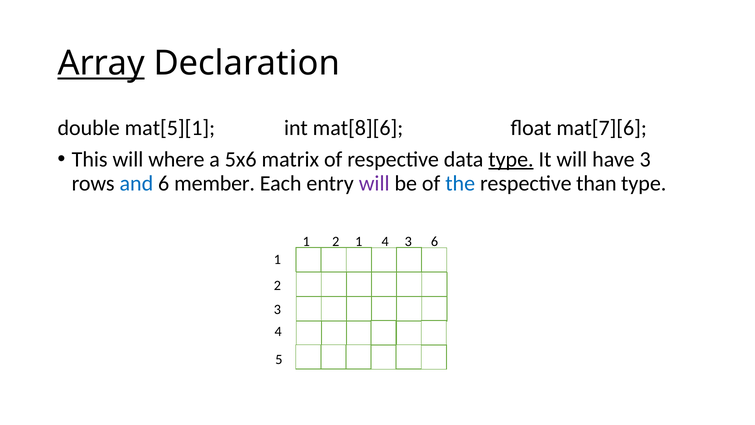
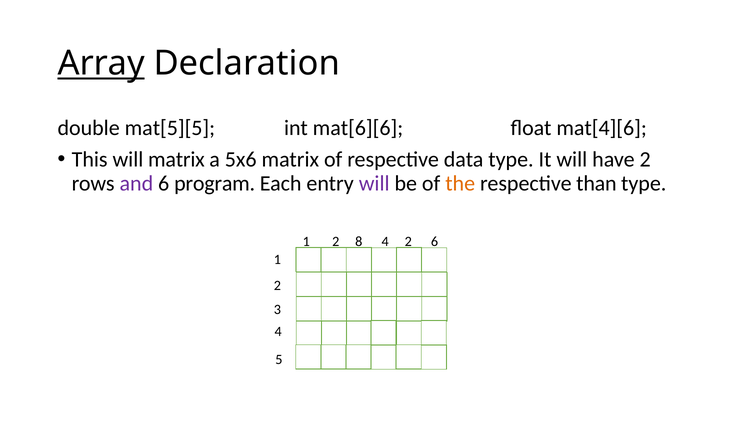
mat[5][1: mat[5][1 -> mat[5][5
mat[8][6: mat[8][6 -> mat[6][6
mat[7][6: mat[7][6 -> mat[4][6
will where: where -> matrix
type at (511, 159) underline: present -> none
have 3: 3 -> 2
and colour: blue -> purple
member: member -> program
the colour: blue -> orange
2 1: 1 -> 8
4 3: 3 -> 2
